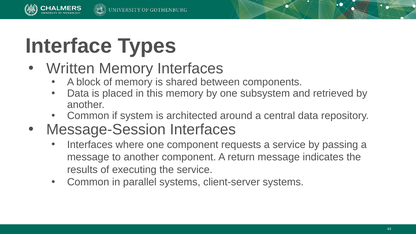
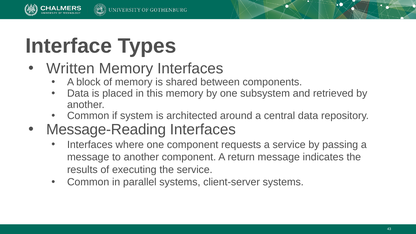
Message-Session: Message-Session -> Message-Reading
